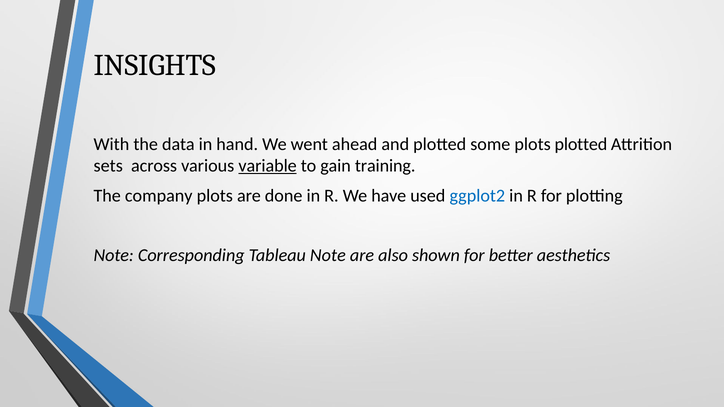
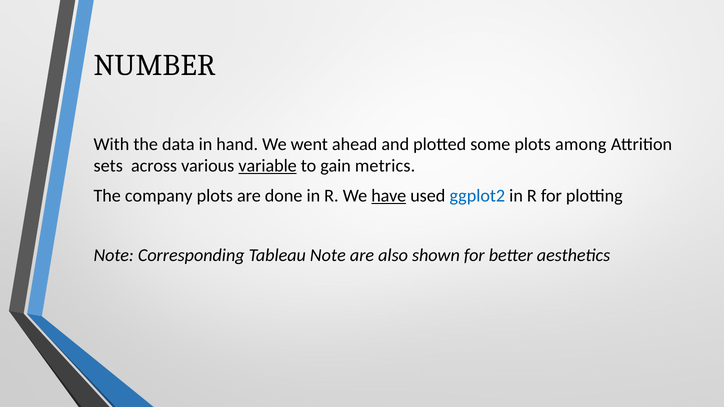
INSIGHTS: INSIGHTS -> NUMBER
plots plotted: plotted -> among
training: training -> metrics
have underline: none -> present
